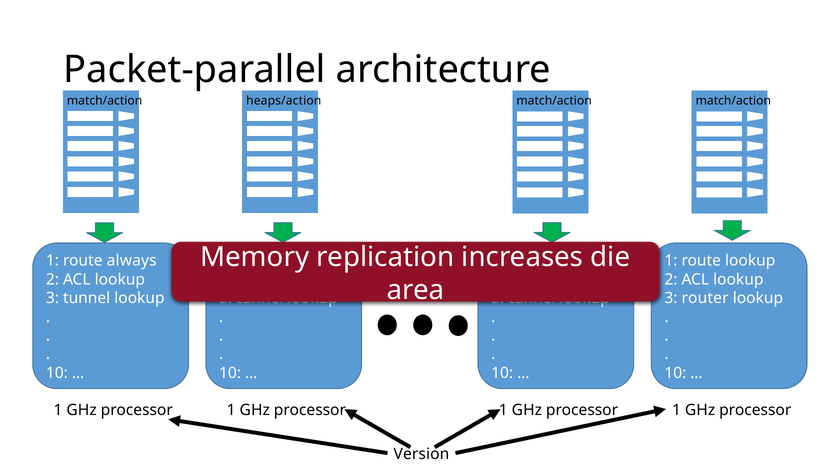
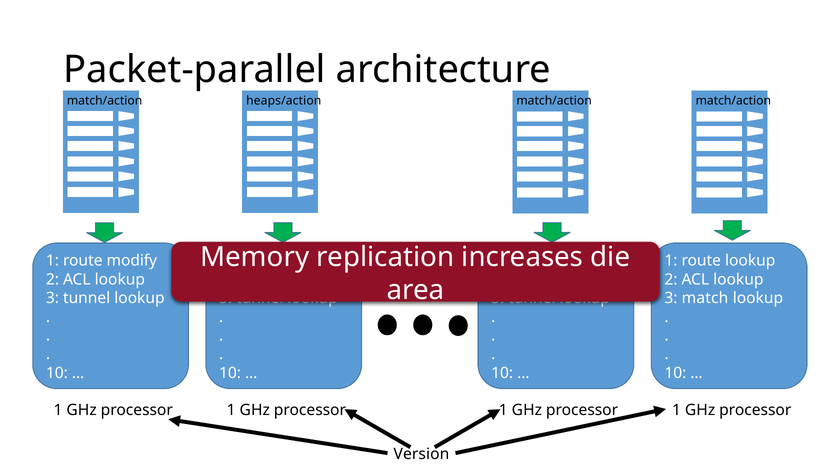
always: always -> modify
router: router -> match
